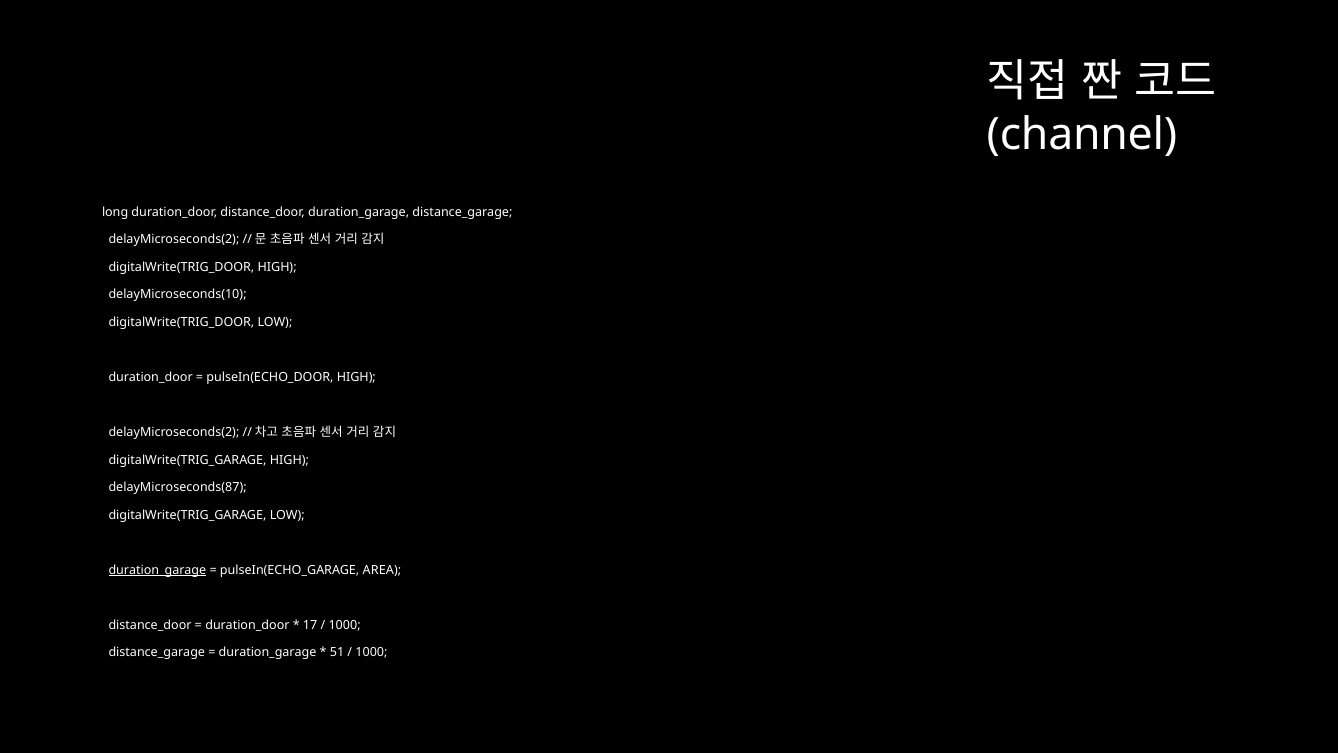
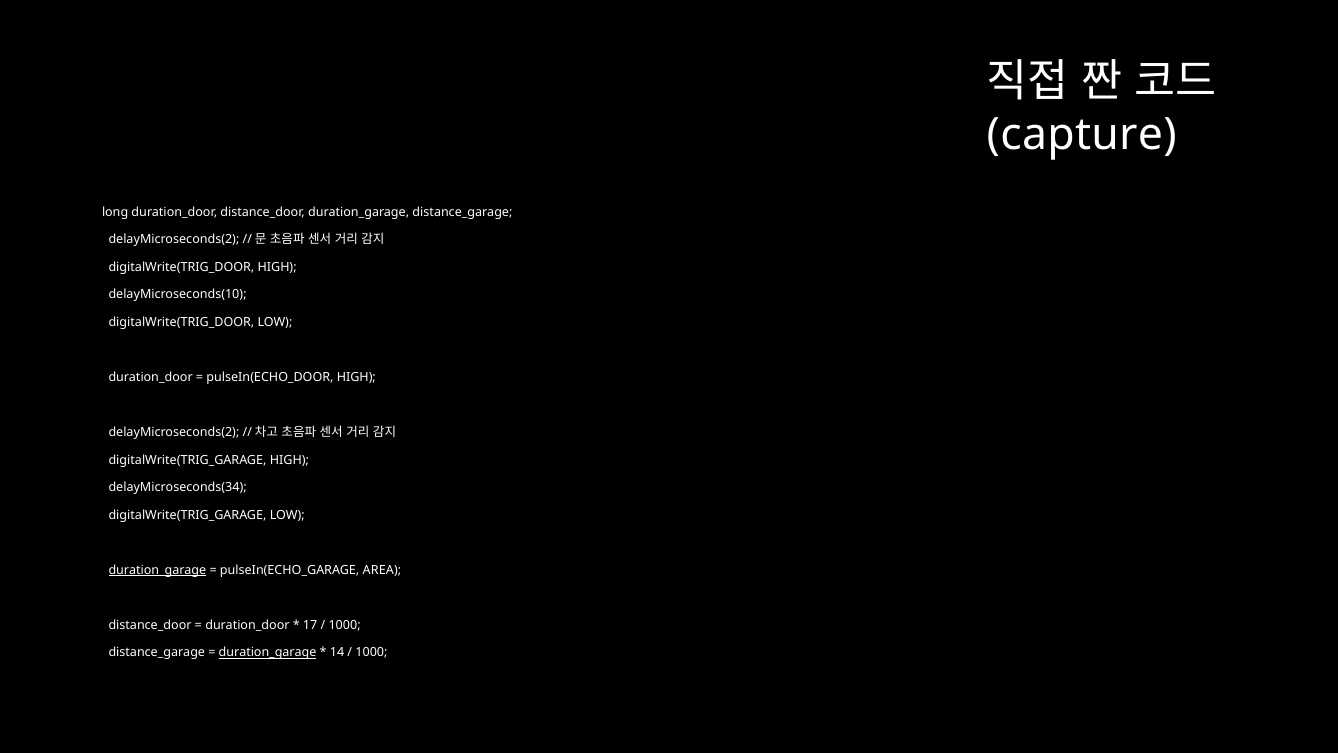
channel: channel -> capture
delayMicroseconds(87: delayMicroseconds(87 -> delayMicroseconds(34
duration_garage at (268, 653) underline: none -> present
51: 51 -> 14
